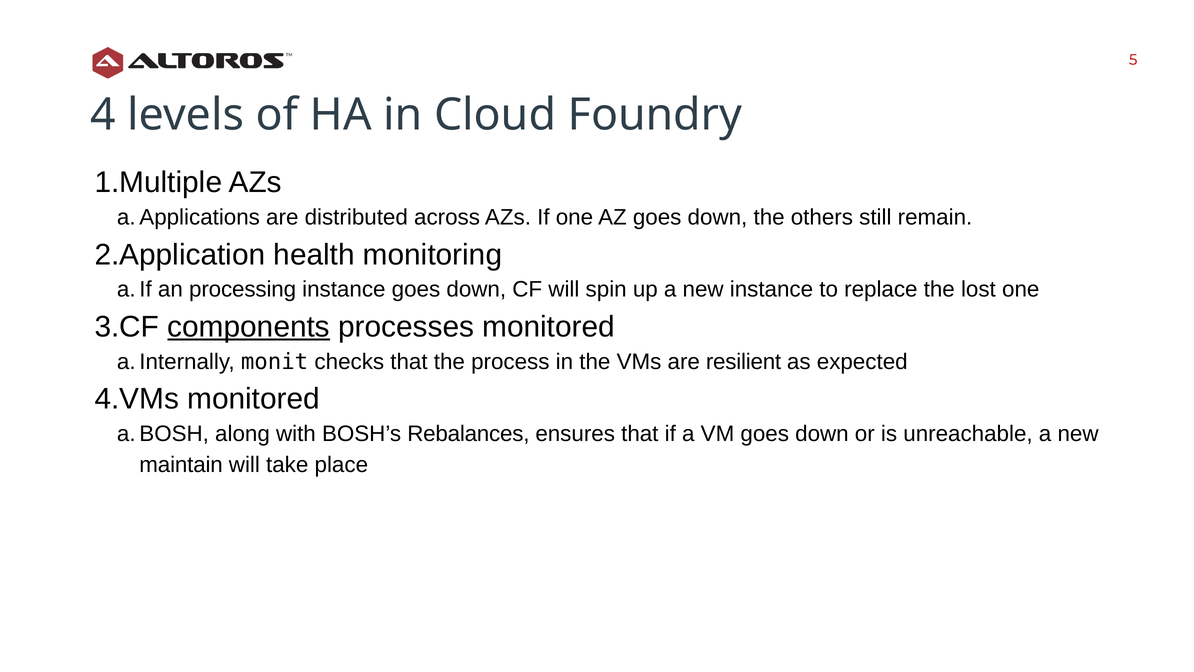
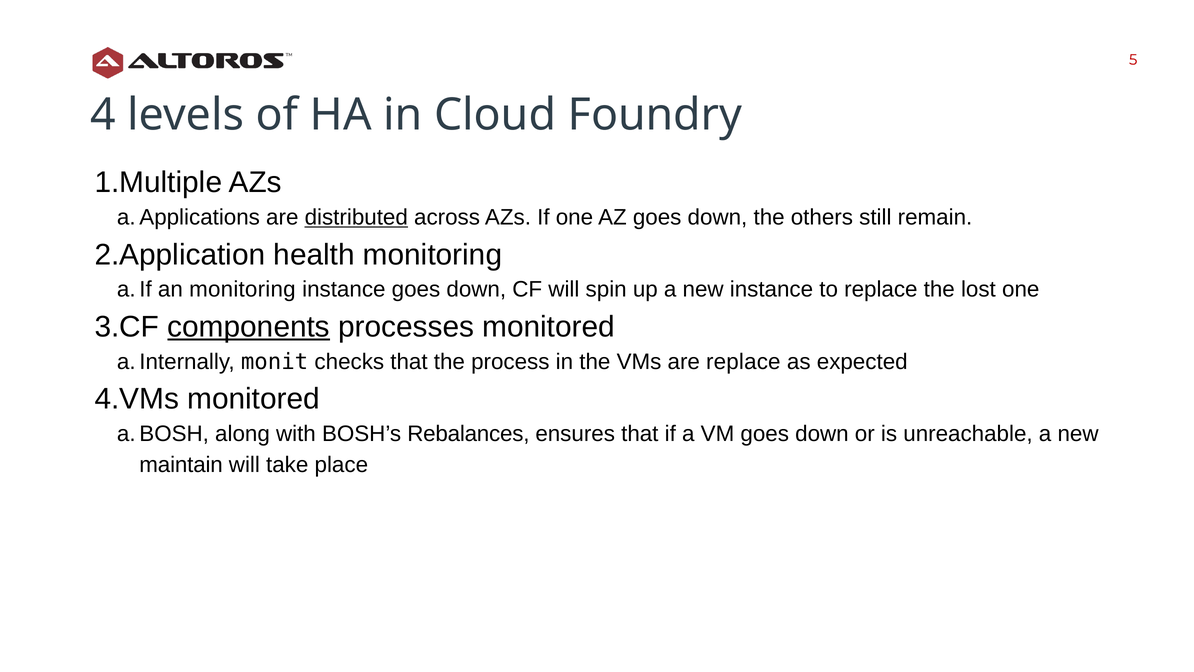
distributed underline: none -> present
an processing: processing -> monitoring
are resilient: resilient -> replace
